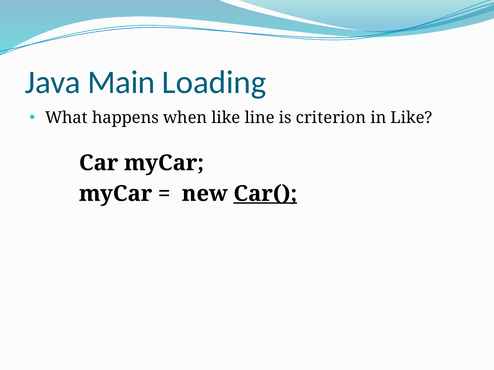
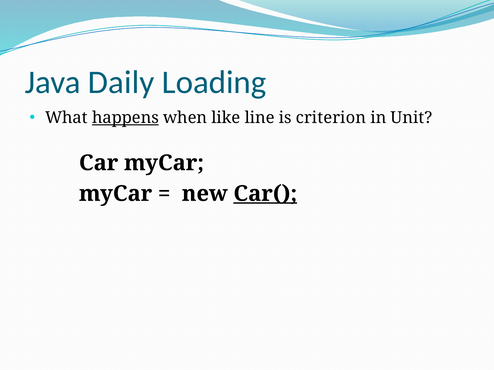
Main: Main -> Daily
happens underline: none -> present
in Like: Like -> Unit
